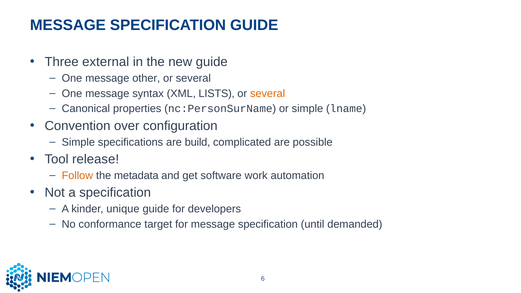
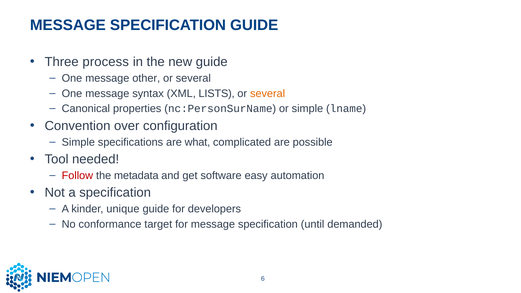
external: external -> process
build: build -> what
release: release -> needed
Follow colour: orange -> red
work: work -> easy
